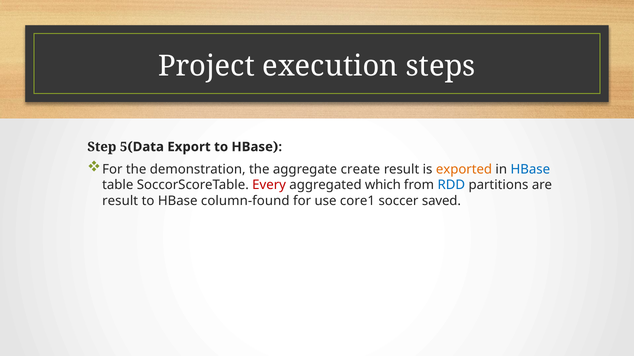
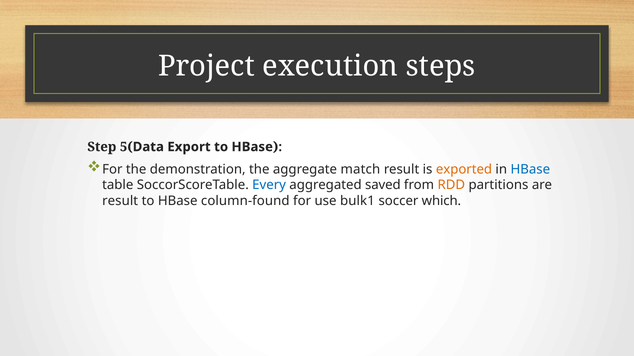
create: create -> match
Every colour: red -> blue
which: which -> saved
RDD colour: blue -> orange
core1: core1 -> bulk1
saved: saved -> which
